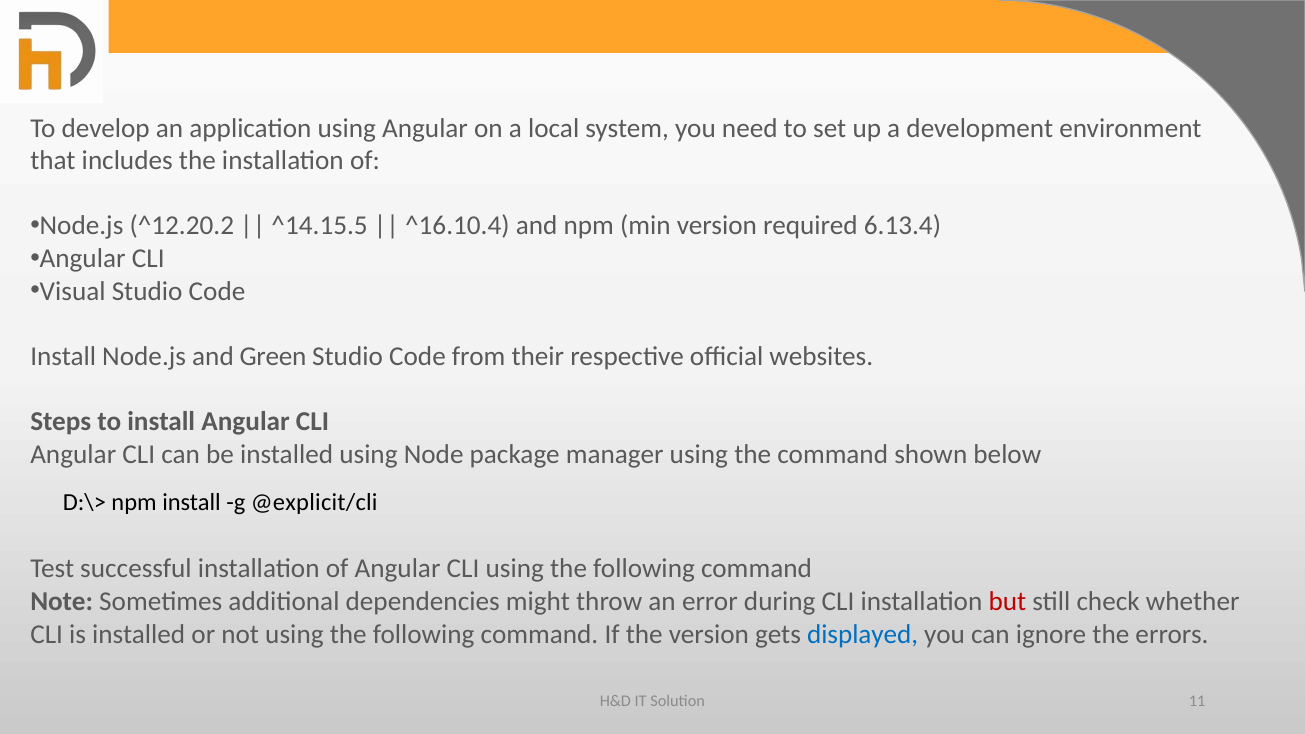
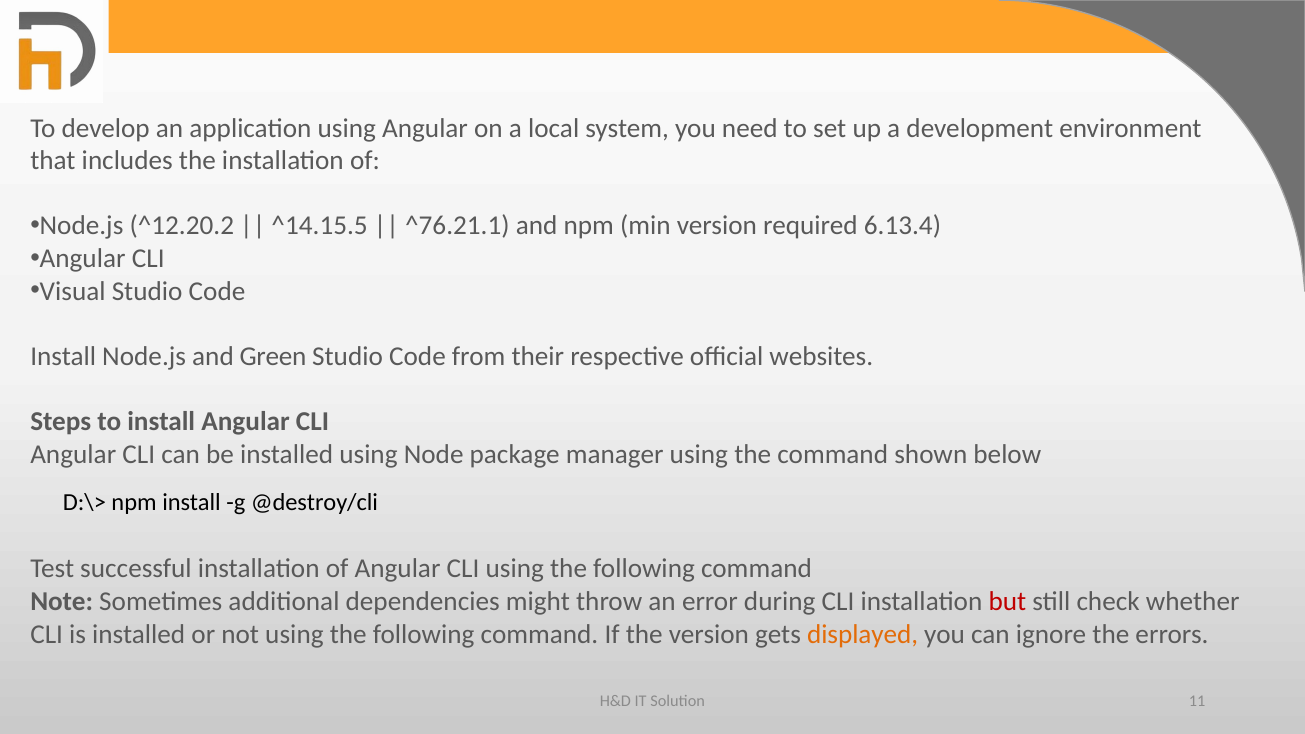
^16.10.4: ^16.10.4 -> ^76.21.1
@explicit/cli: @explicit/cli -> @destroy/cli
displayed colour: blue -> orange
